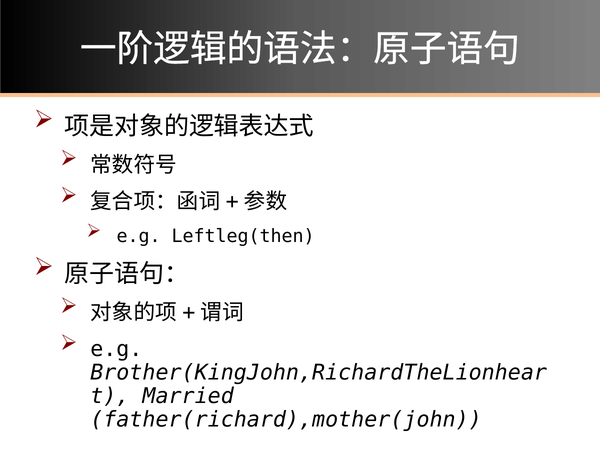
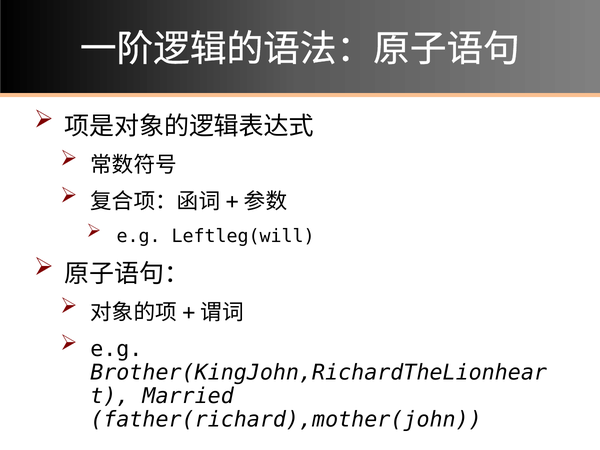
Leftleg(then: Leftleg(then -> Leftleg(will
